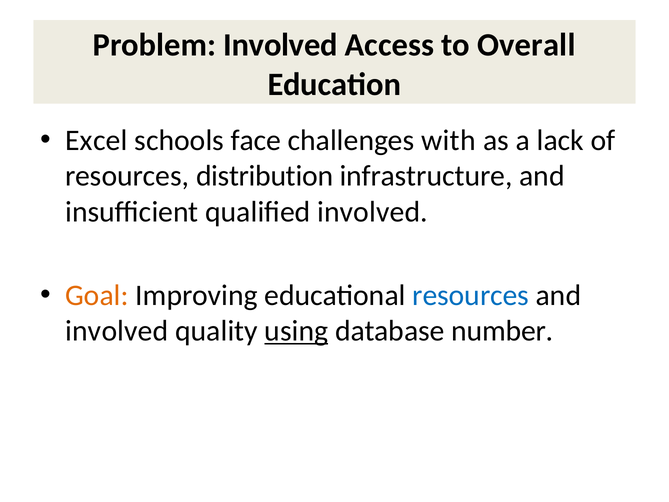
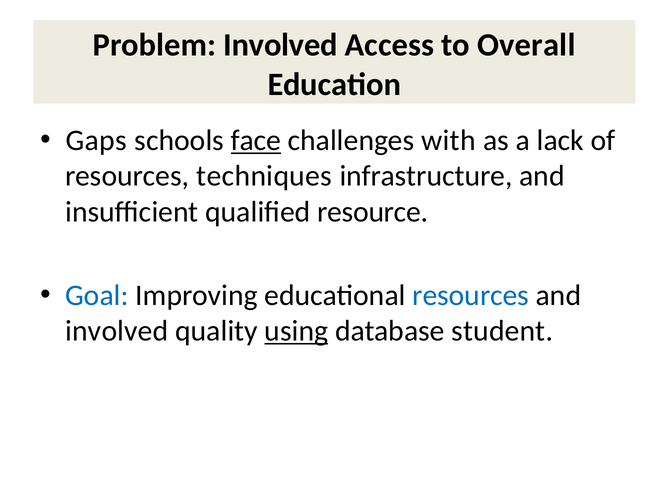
Excel: Excel -> Gaps
face underline: none -> present
distribution: distribution -> techniques
qualified involved: involved -> resource
Goal colour: orange -> blue
number: number -> student
